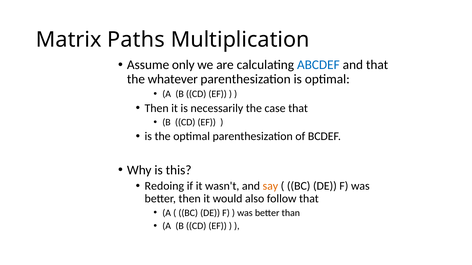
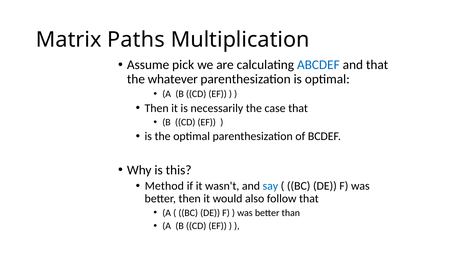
only: only -> pick
Redoing: Redoing -> Method
say colour: orange -> blue
